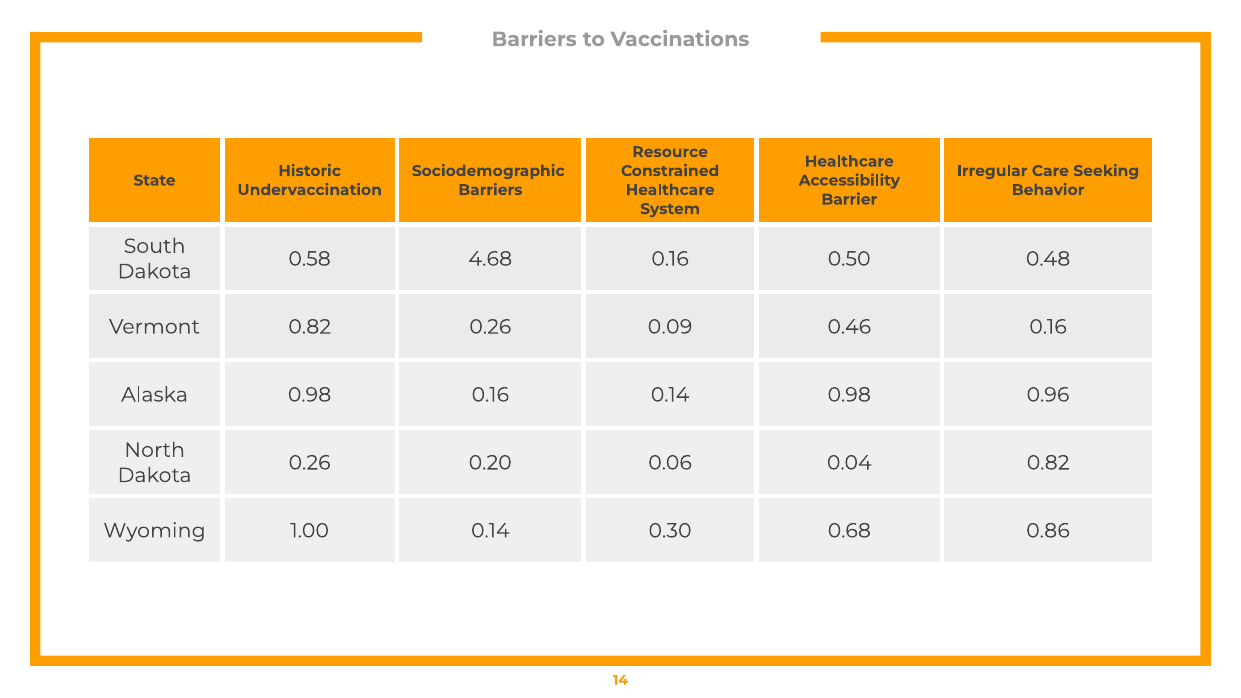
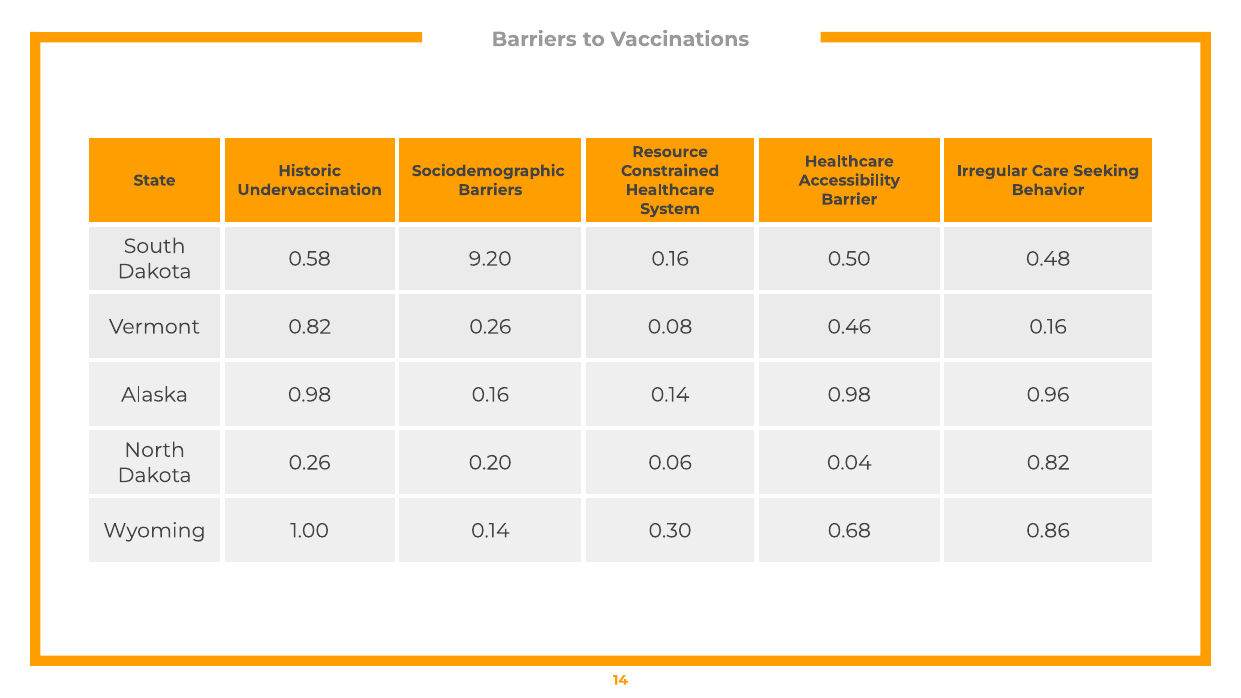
4.68: 4.68 -> 9.20
0.09: 0.09 -> 0.08
